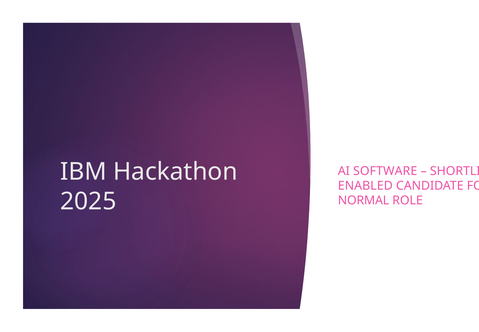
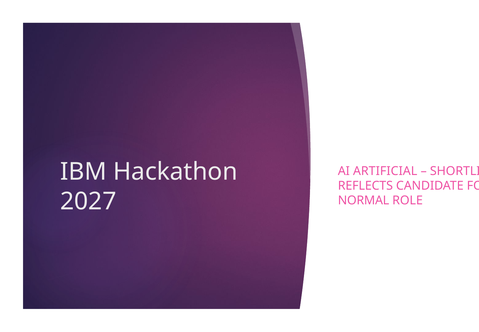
SOFTWARE: SOFTWARE -> ARTIFICIAL
ENABLED: ENABLED -> REFLECTS
2025: 2025 -> 2027
